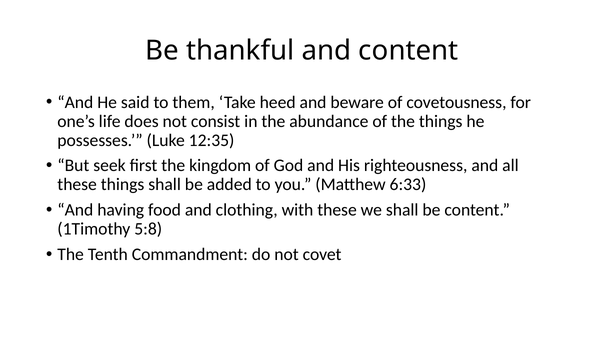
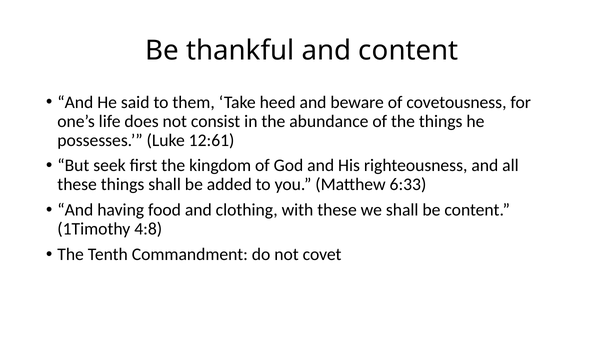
12:35: 12:35 -> 12:61
5:8: 5:8 -> 4:8
